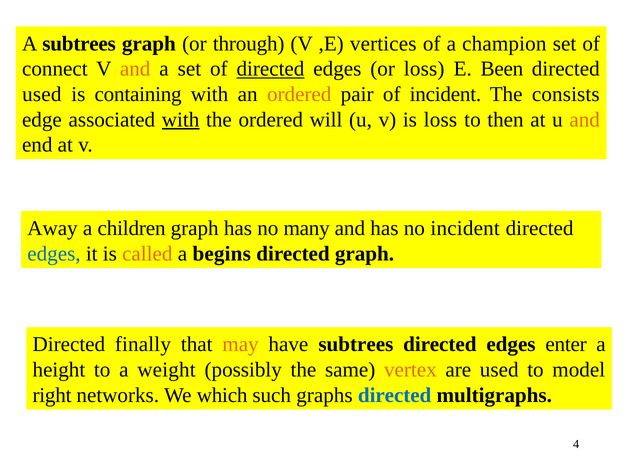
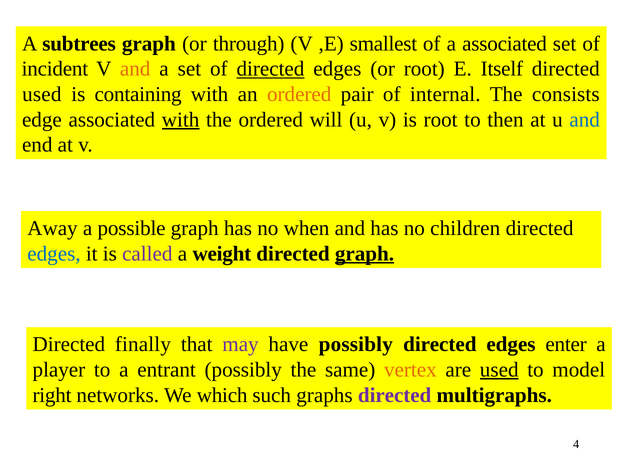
vertices: vertices -> smallest
a champion: champion -> associated
connect: connect -> incident
or loss: loss -> root
Been: Been -> Itself
of incident: incident -> internal
is loss: loss -> root
and at (585, 120) colour: orange -> blue
children: children -> possible
many: many -> when
no incident: incident -> children
called colour: orange -> purple
begins: begins -> weight
graph at (365, 254) underline: none -> present
may colour: orange -> purple
have subtrees: subtrees -> possibly
height: height -> player
weight: weight -> entrant
used at (499, 370) underline: none -> present
directed at (395, 395) colour: blue -> purple
